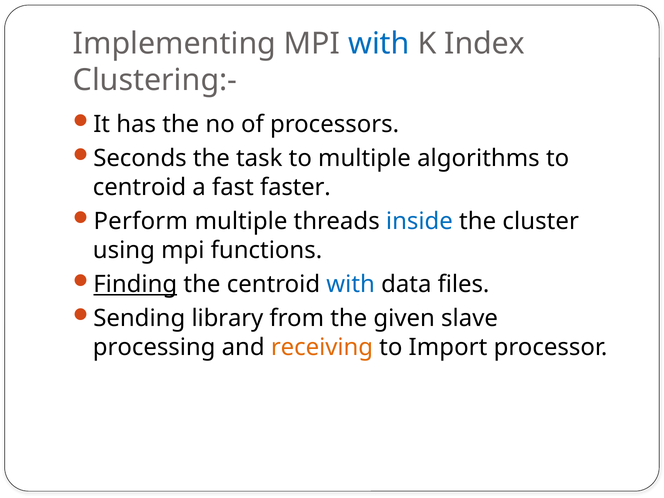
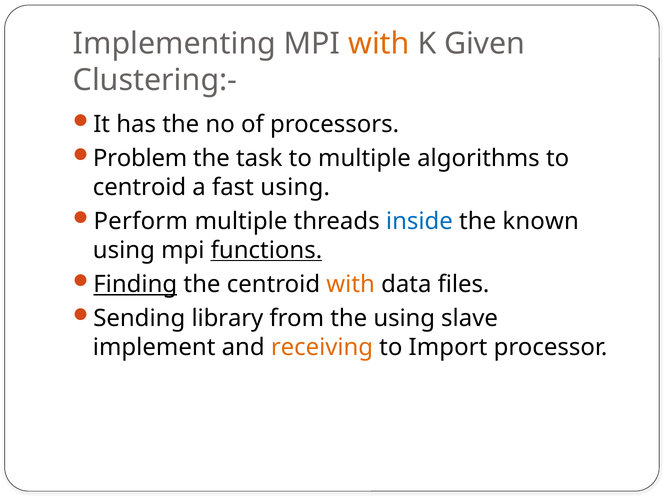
with at (379, 44) colour: blue -> orange
Index: Index -> Given
Seconds: Seconds -> Problem
fast faster: faster -> using
cluster: cluster -> known
functions underline: none -> present
with at (351, 284) colour: blue -> orange
the given: given -> using
processing: processing -> implement
